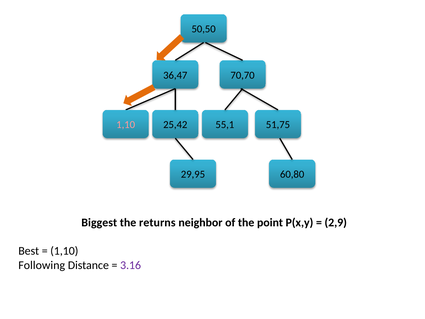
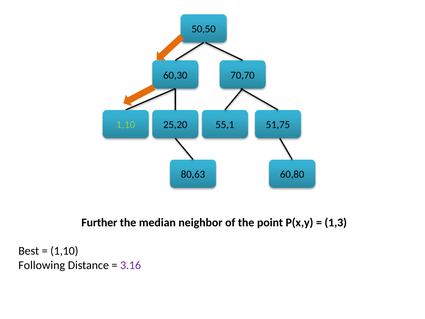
36,47: 36,47 -> 60,30
1,10 at (126, 125) colour: pink -> light green
25,42: 25,42 -> 25,20
29,95: 29,95 -> 80,63
Biggest: Biggest -> Further
returns: returns -> median
2,9: 2,9 -> 1,3
